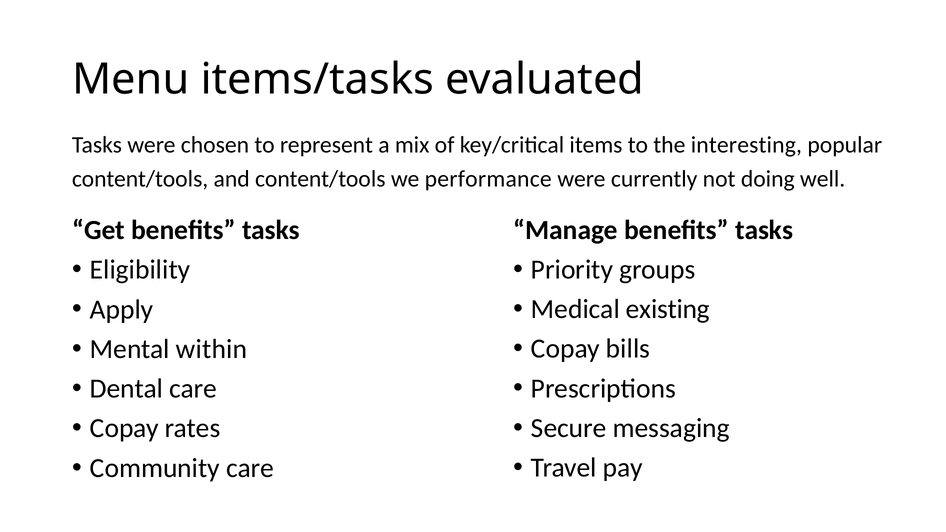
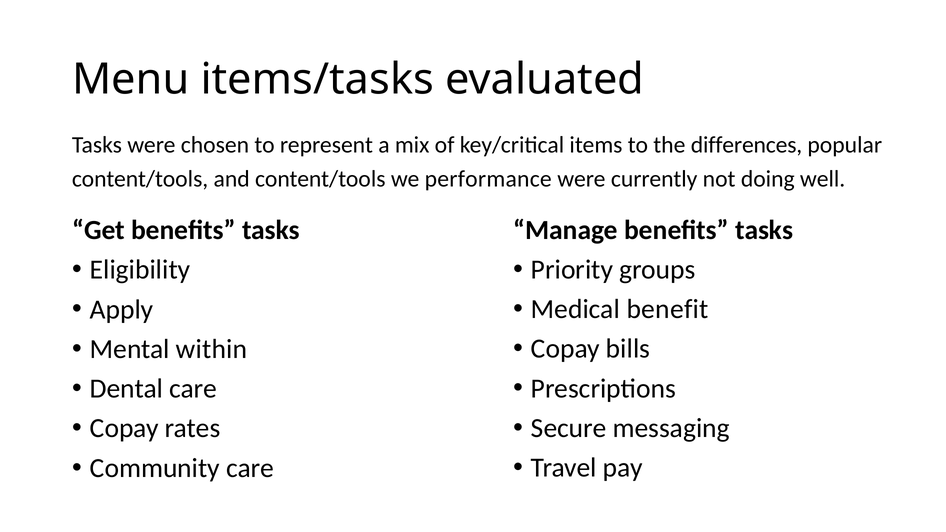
interesting: interesting -> differences
existing: existing -> benefit
